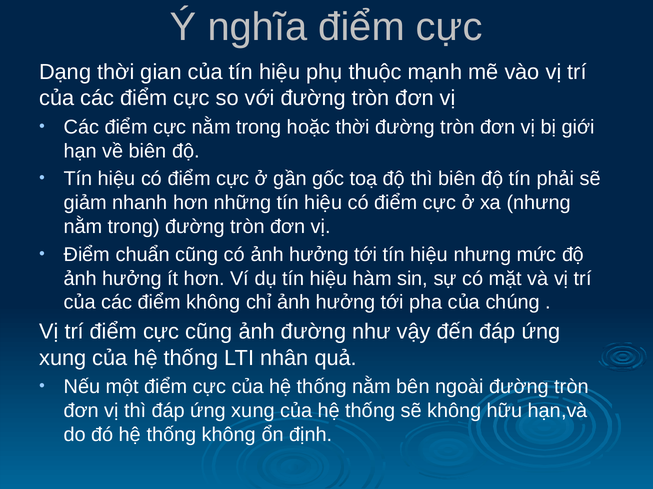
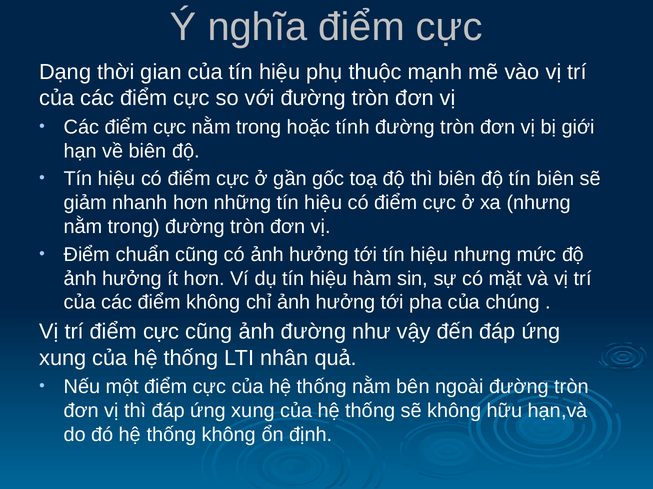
hoặc thời: thời -> tính
tín phải: phải -> biên
